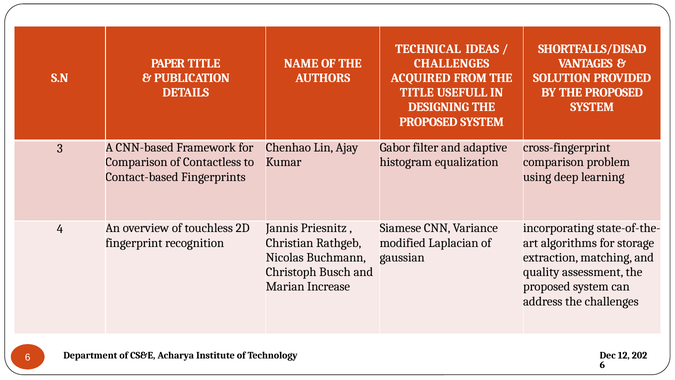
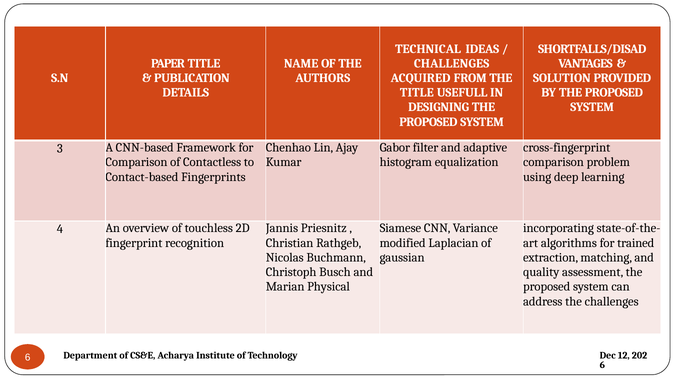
storage: storage -> trained
Increase: Increase -> Physical
